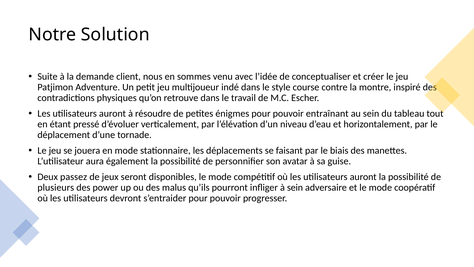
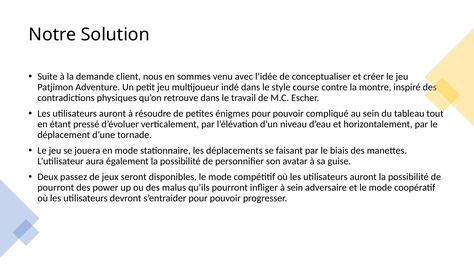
entraînant: entraînant -> compliqué
plusieurs at (56, 187): plusieurs -> pourront
